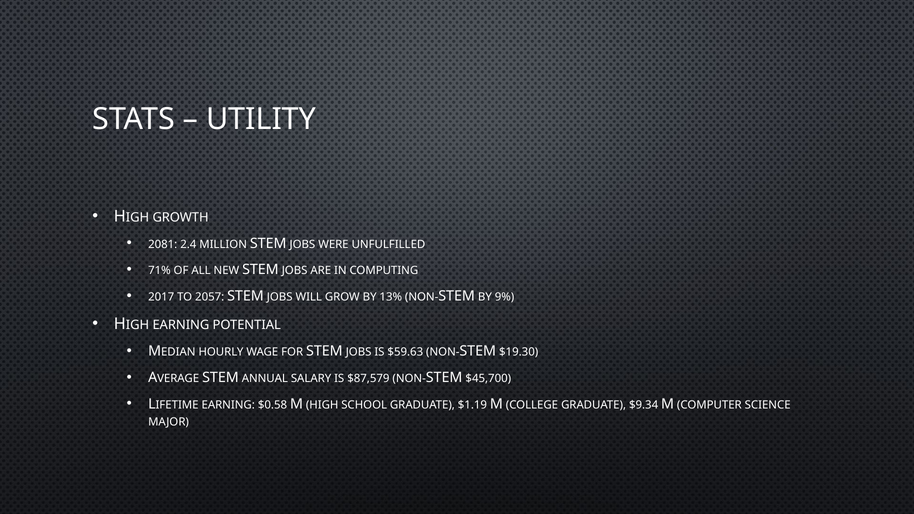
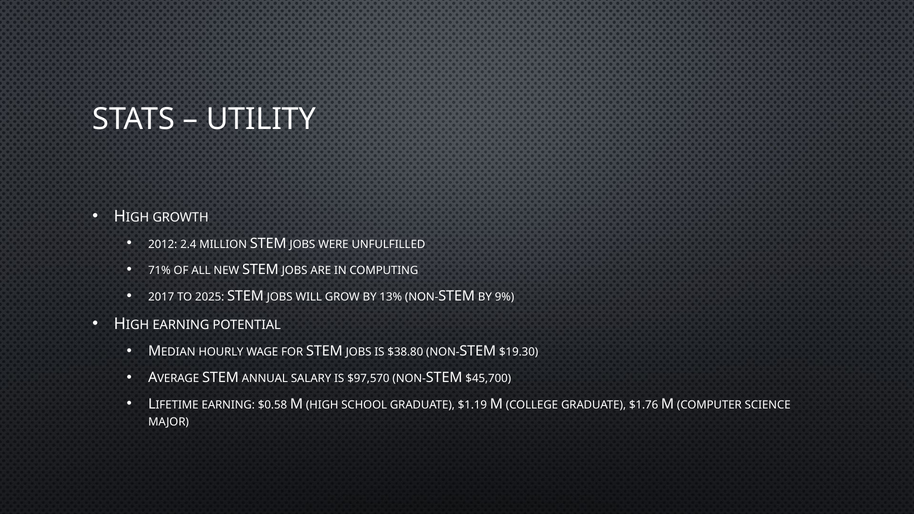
2081: 2081 -> 2012
2057: 2057 -> 2025
$59.63: $59.63 -> $38.80
$87,579: $87,579 -> $97,570
$9.34: $9.34 -> $1.76
